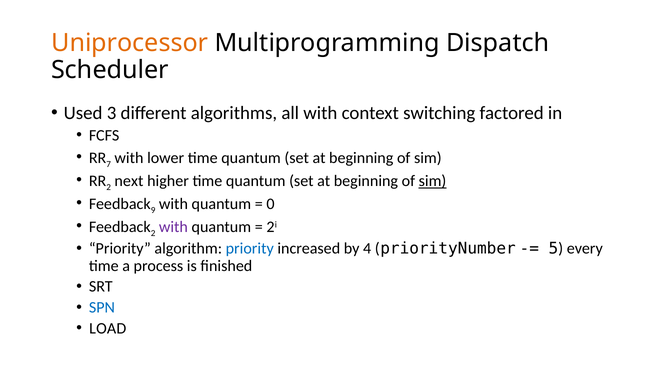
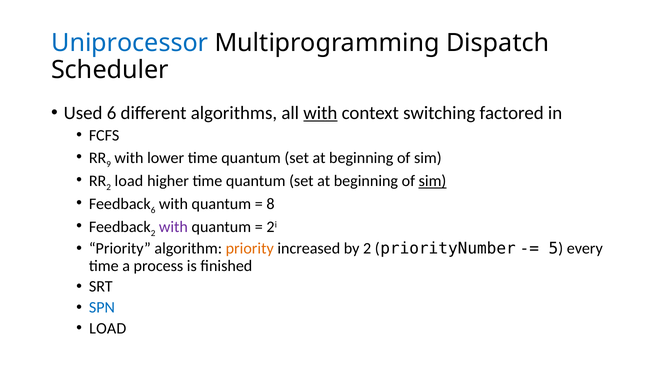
Uniprocessor colour: orange -> blue
Used 3: 3 -> 6
with at (320, 113) underline: none -> present
7: 7 -> 9
next at (129, 181): next -> load
9 at (153, 211): 9 -> 6
0: 0 -> 8
priority at (250, 249) colour: blue -> orange
by 4: 4 -> 2
